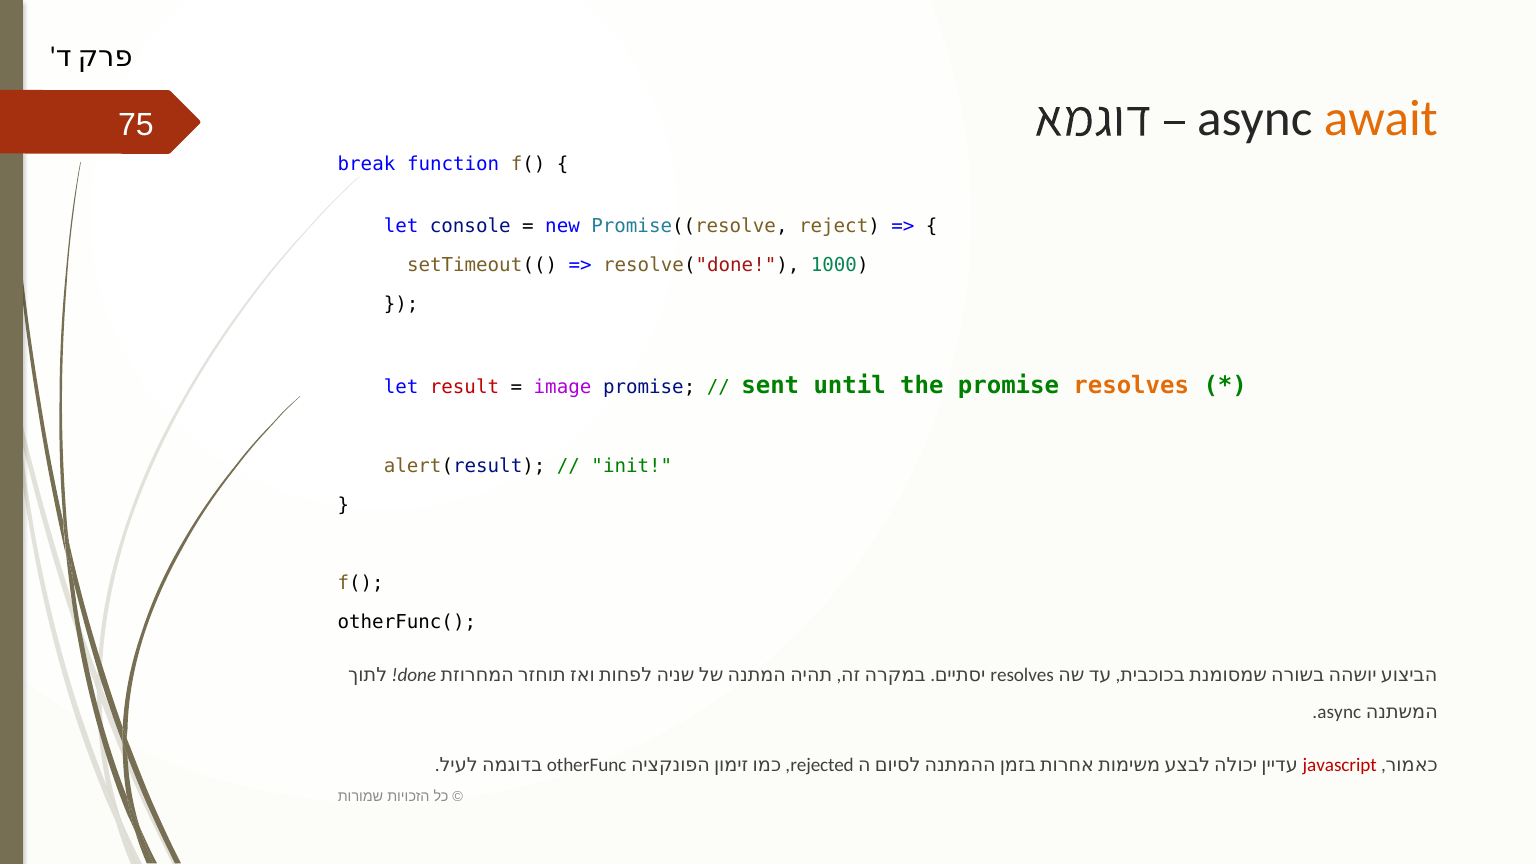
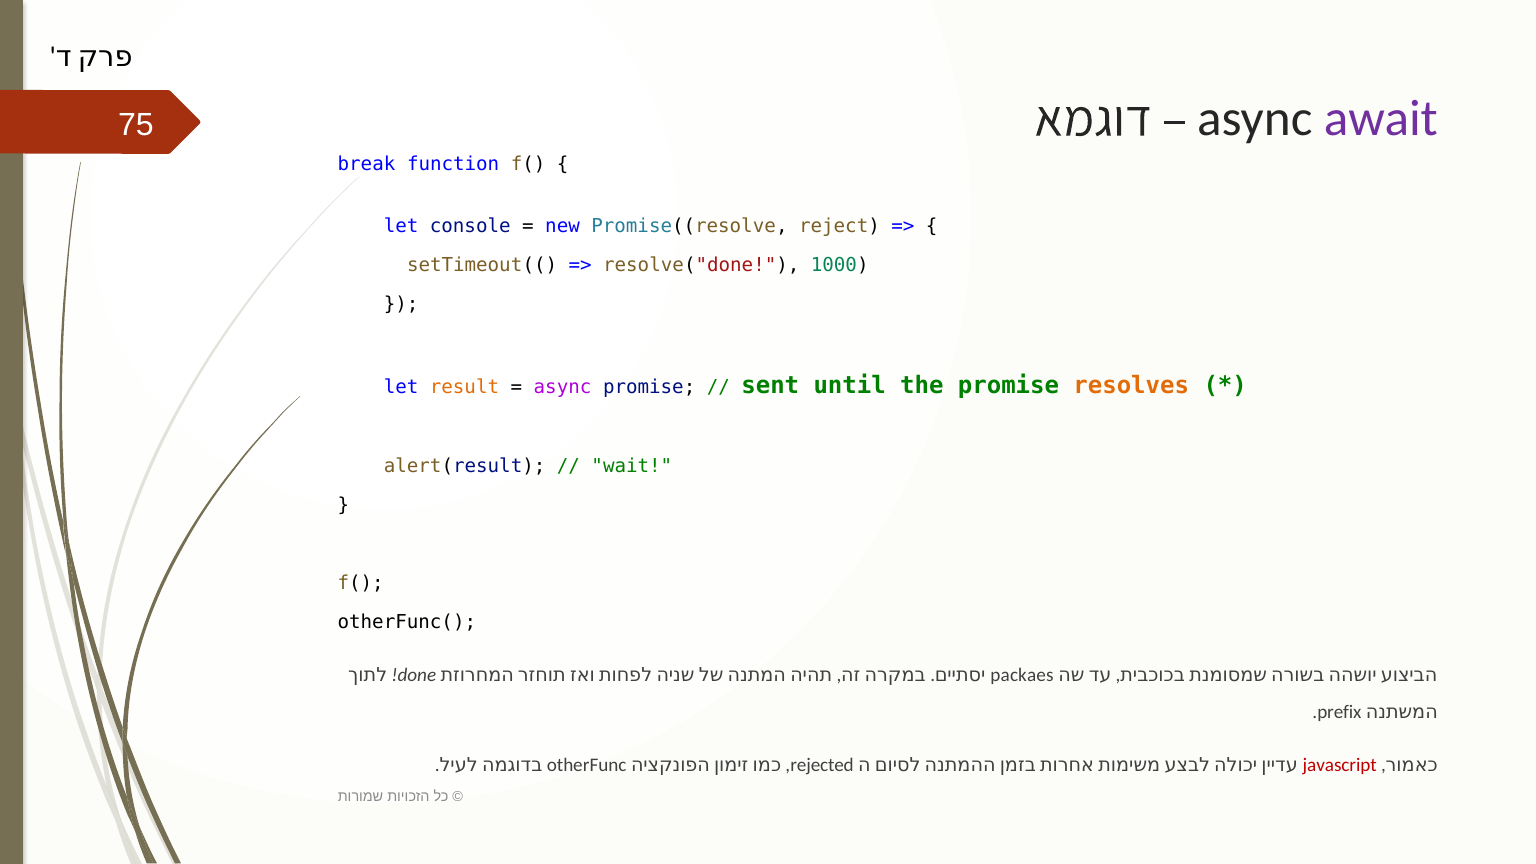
await colour: orange -> purple
result colour: red -> orange
image at (563, 387): image -> async
init: init -> wait
resolves at (1022, 675): resolves -> packaes
async at (1339, 712): async -> prefix
